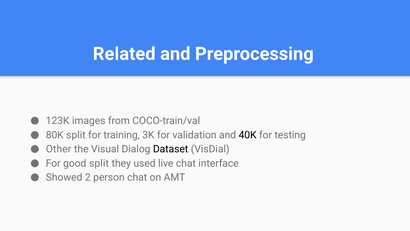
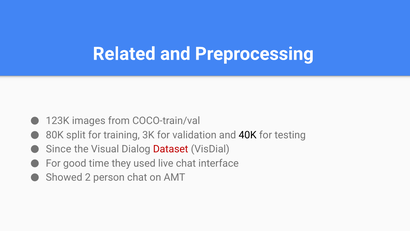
Other: Other -> Since
Dataset colour: black -> red
good split: split -> time
